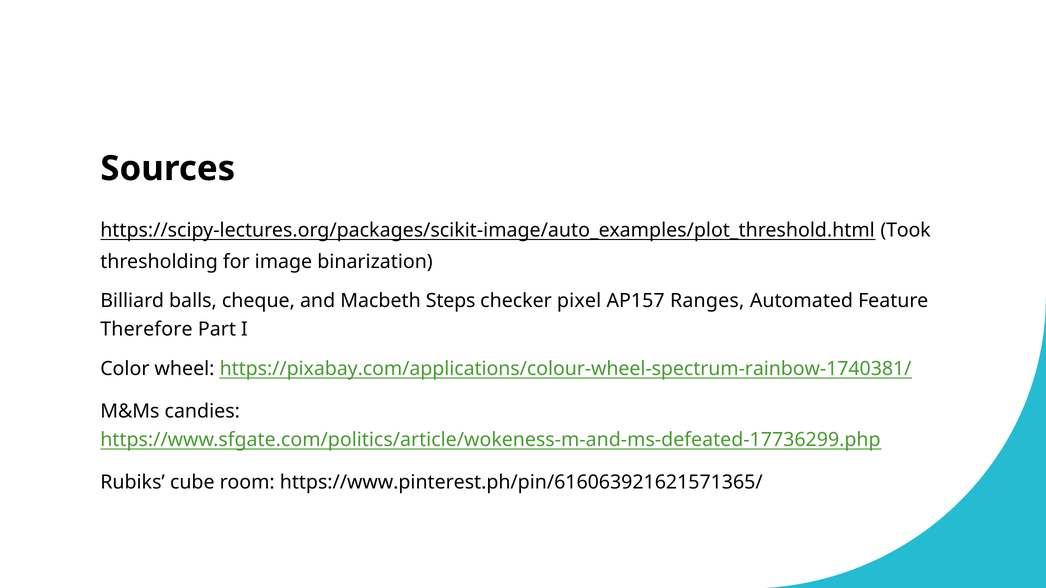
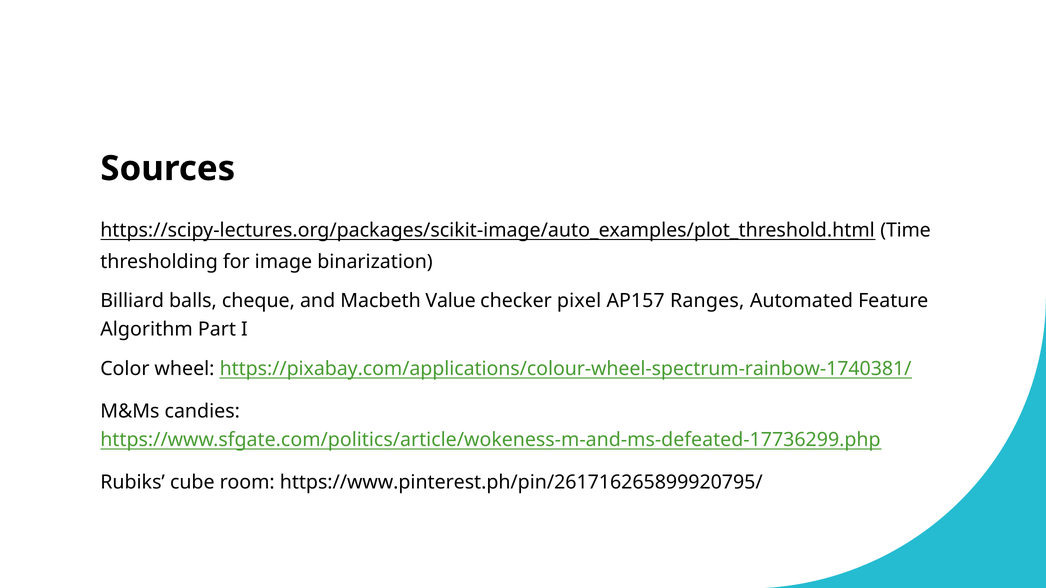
Took: Took -> Time
Steps: Steps -> Value
Therefore: Therefore -> Algorithm
https://www.pinterest.ph/pin/616063921621571365/: https://www.pinterest.ph/pin/616063921621571365/ -> https://www.pinterest.ph/pin/261716265899920795/
